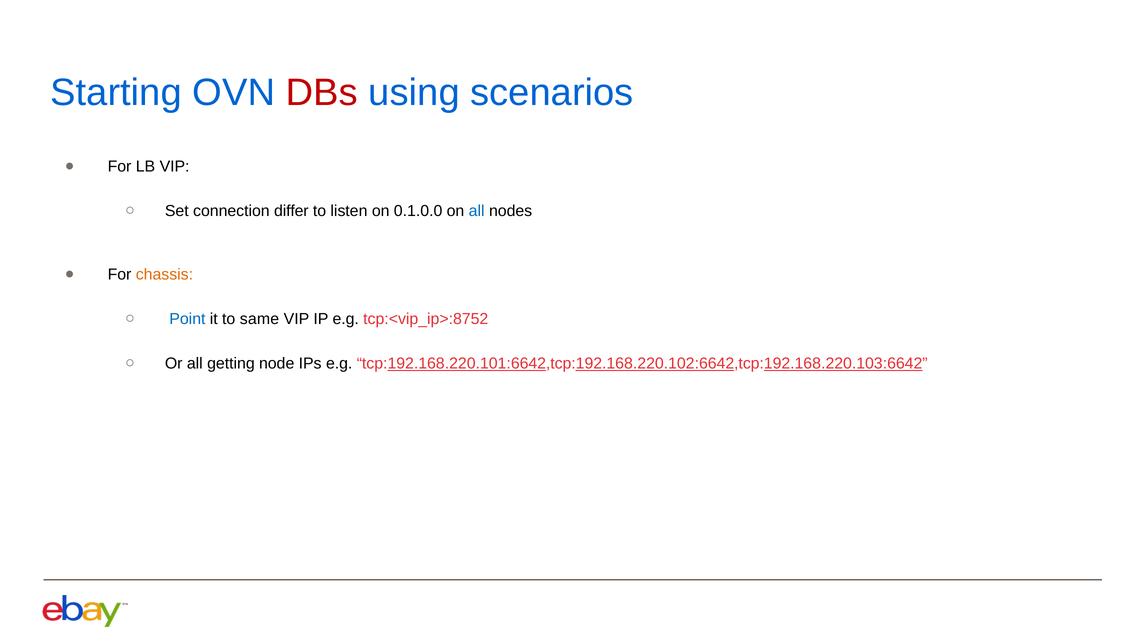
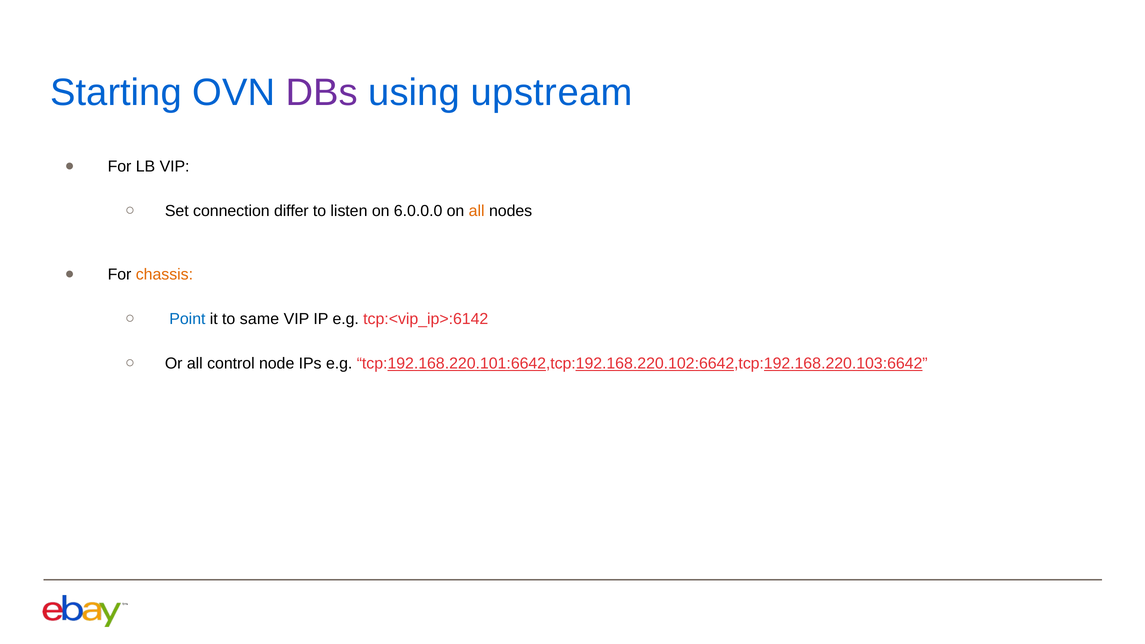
DBs colour: red -> purple
scenarios: scenarios -> upstream
0.1.0.0: 0.1.0.0 -> 6.0.0.0
all at (477, 211) colour: blue -> orange
tcp:<vip_ip>:8752: tcp:<vip_ip>:8752 -> tcp:<vip_ip>:6142
getting: getting -> control
